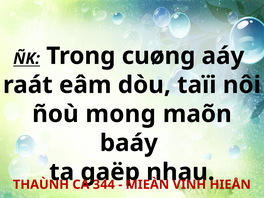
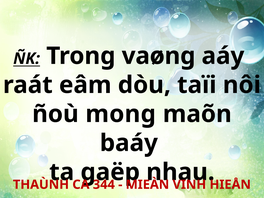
cuøng: cuøng -> vaøng
